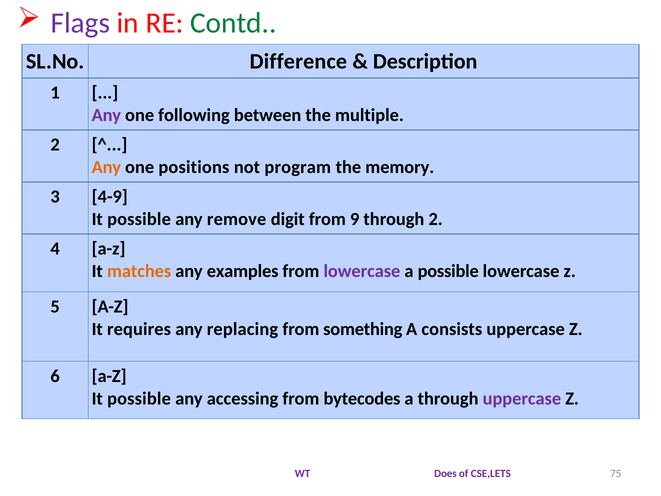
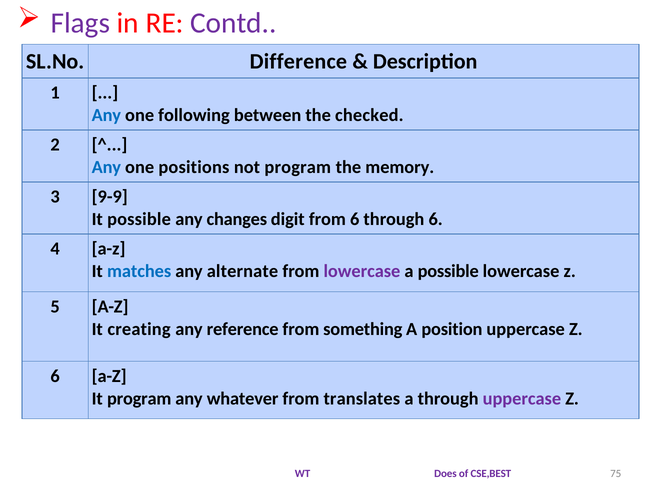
Contd colour: green -> purple
Any at (106, 115) colour: purple -> blue
multiple: multiple -> checked
Any at (106, 167) colour: orange -> blue
4-9: 4-9 -> 9-9
remove: remove -> changes
from 9: 9 -> 6
through 2: 2 -> 6
matches colour: orange -> blue
examples: examples -> alternate
requires: requires -> creating
replacing: replacing -> reference
consists: consists -> position
possible at (139, 398): possible -> program
accessing: accessing -> whatever
bytecodes: bytecodes -> translates
CSE,LETS: CSE,LETS -> CSE,BEST
